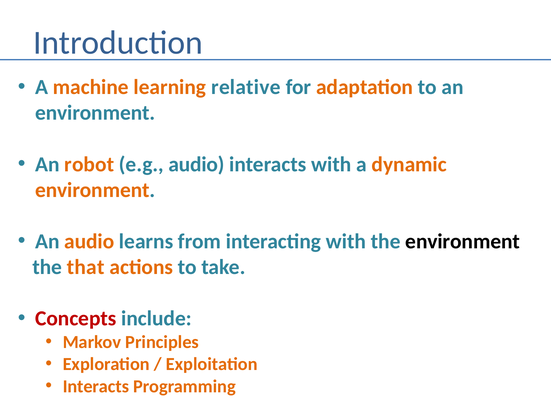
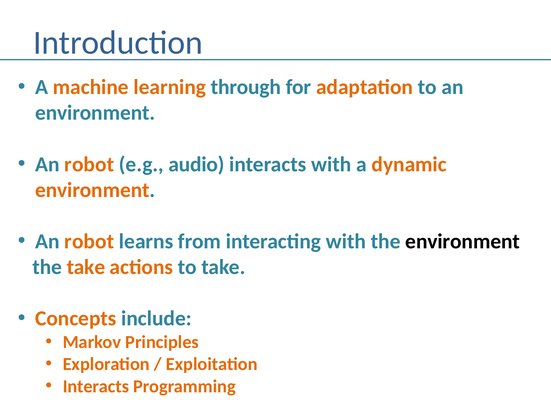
relative: relative -> through
audio at (89, 242): audio -> robot
the that: that -> take
Concepts colour: red -> orange
